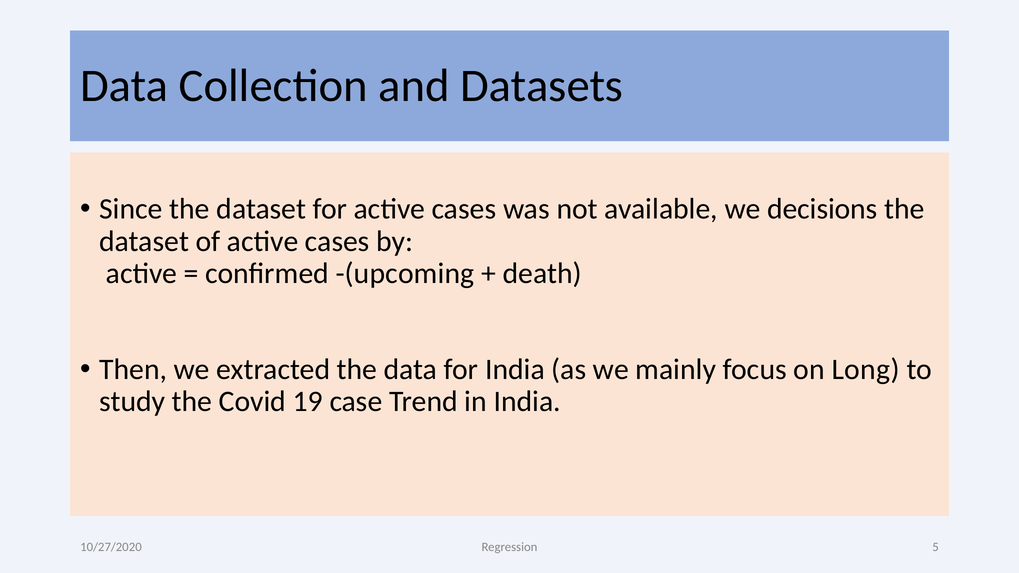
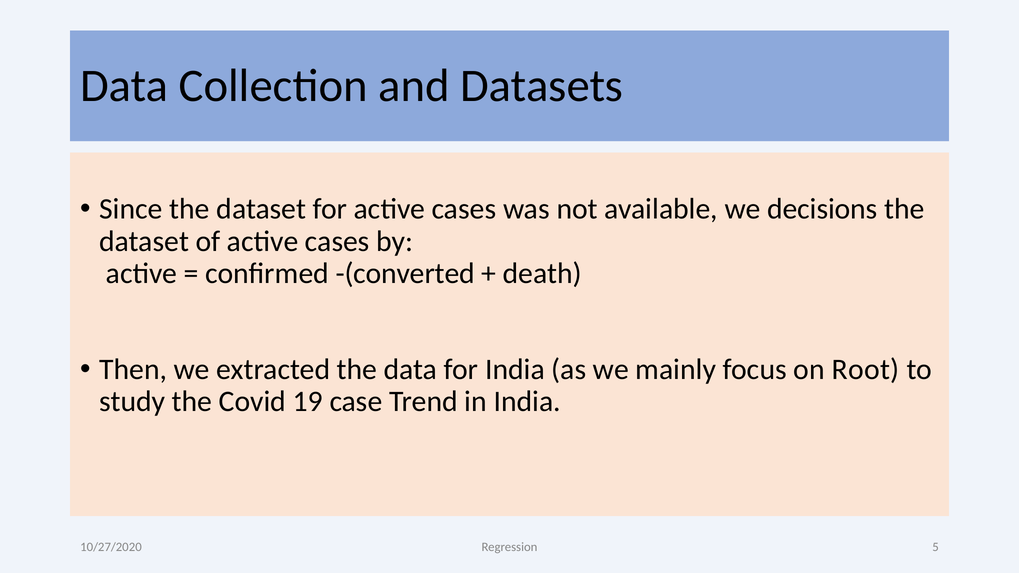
-(upcoming: -(upcoming -> -(converted
Long: Long -> Root
